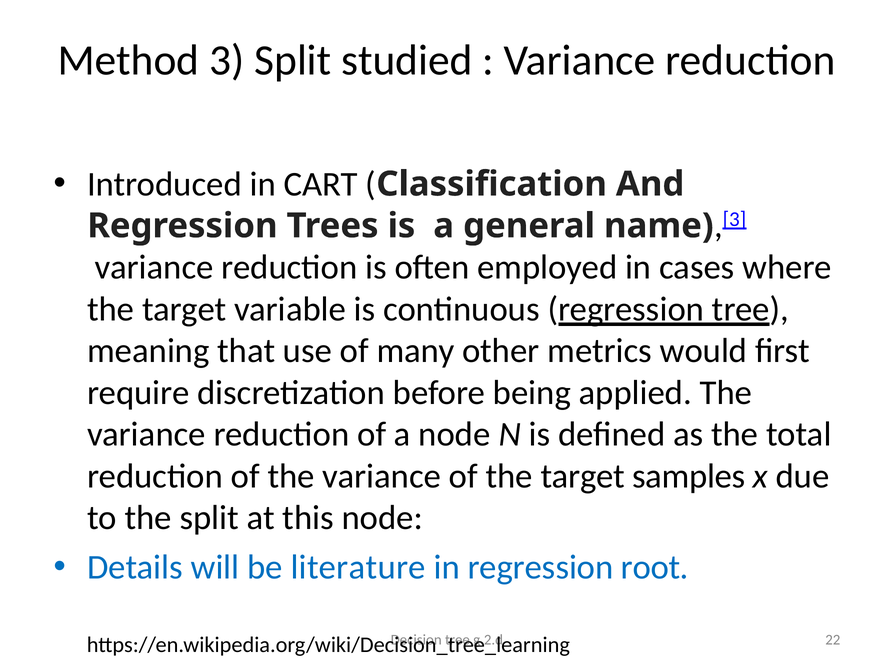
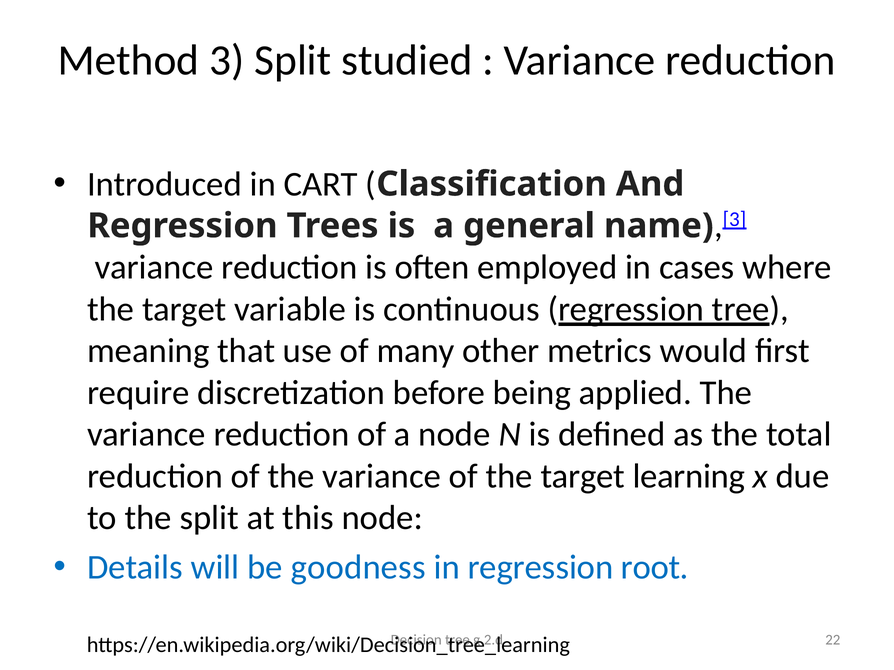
samples: samples -> learning
literature: literature -> goodness
